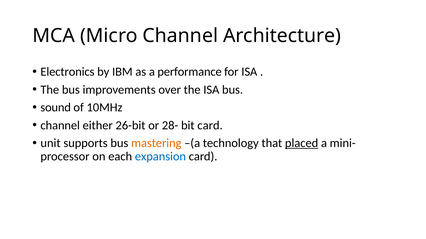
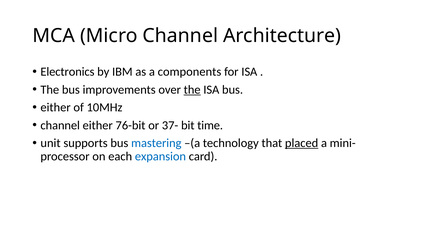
performance: performance -> components
the at (192, 90) underline: none -> present
sound at (56, 108): sound -> either
26-bit: 26-bit -> 76-bit
28-: 28- -> 37-
bit card: card -> time
mastering colour: orange -> blue
